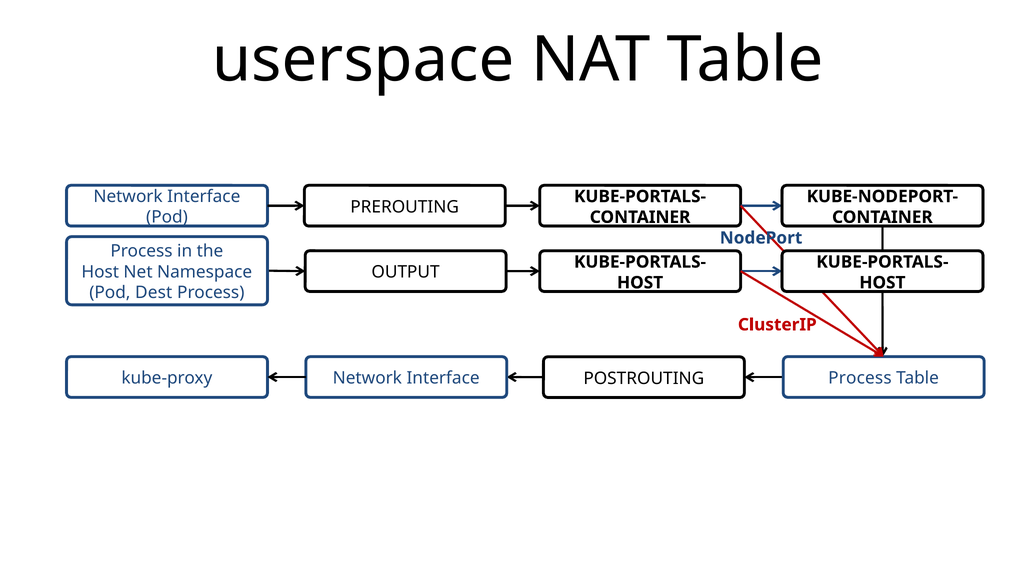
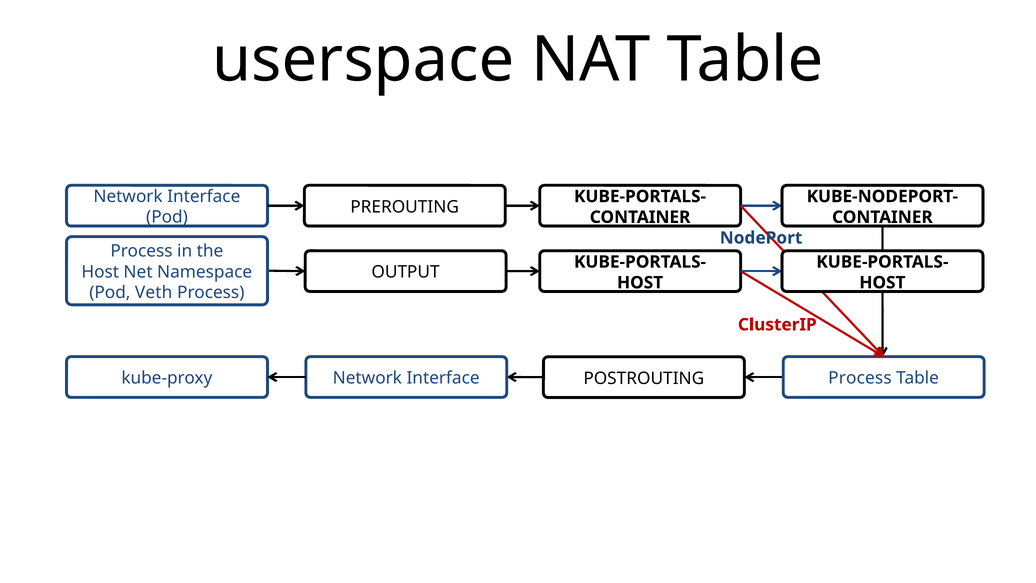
Dest: Dest -> Veth
